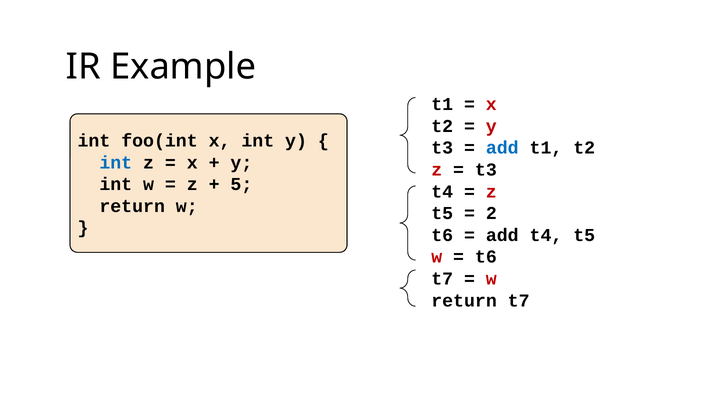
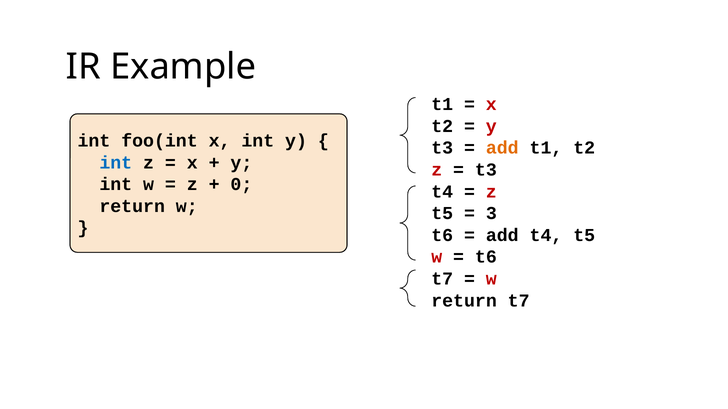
add at (502, 148) colour: blue -> orange
5: 5 -> 0
2: 2 -> 3
